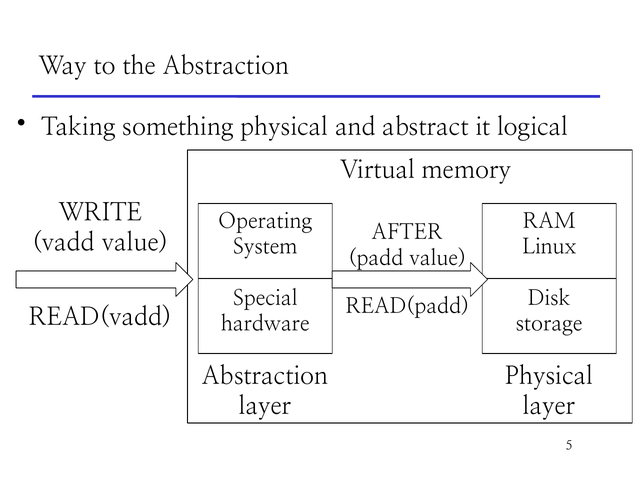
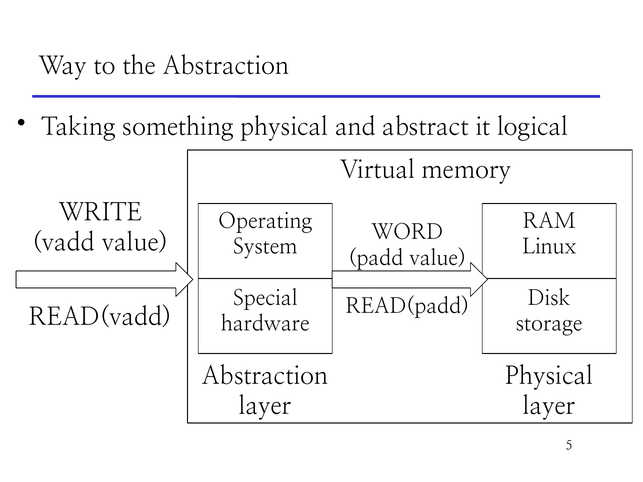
AFTER: AFTER -> WORD
